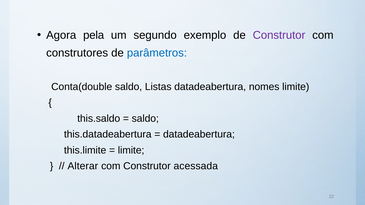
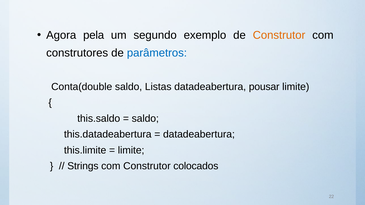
Construtor at (279, 35) colour: purple -> orange
nomes: nomes -> pousar
Alterar: Alterar -> Strings
acessada: acessada -> colocados
